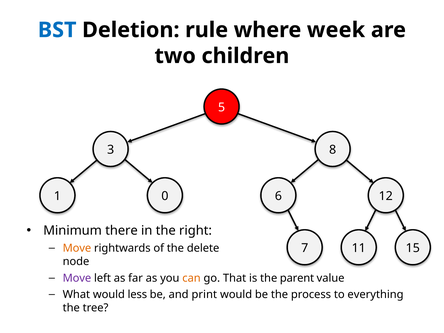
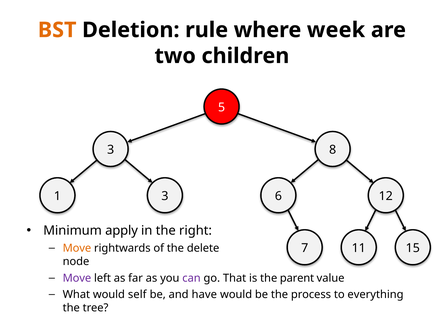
BST colour: blue -> orange
1 0: 0 -> 3
there: there -> apply
can colour: orange -> purple
less: less -> self
print: print -> have
